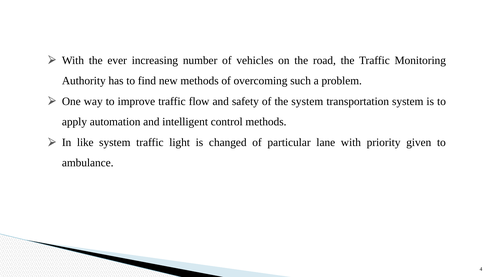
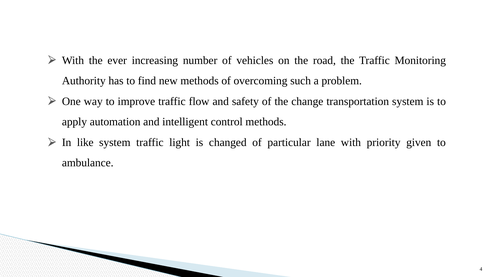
the system: system -> change
